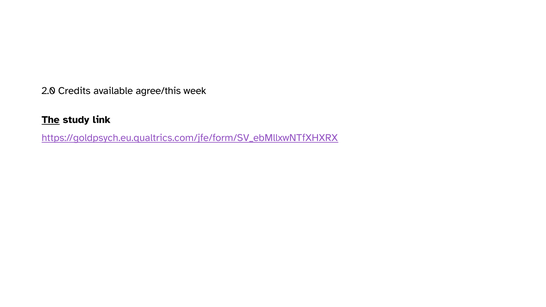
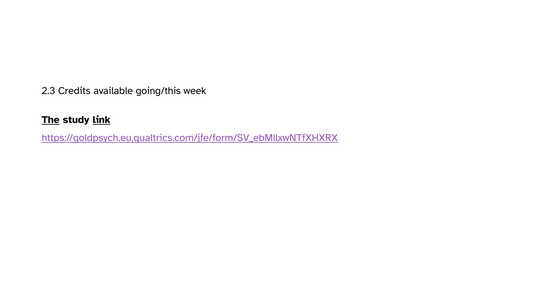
2.0: 2.0 -> 2.3
agree/this: agree/this -> going/this
link underline: none -> present
